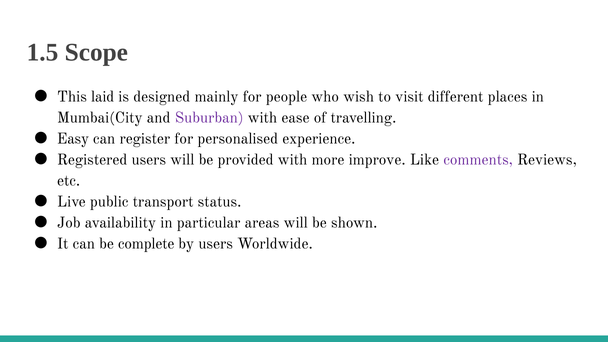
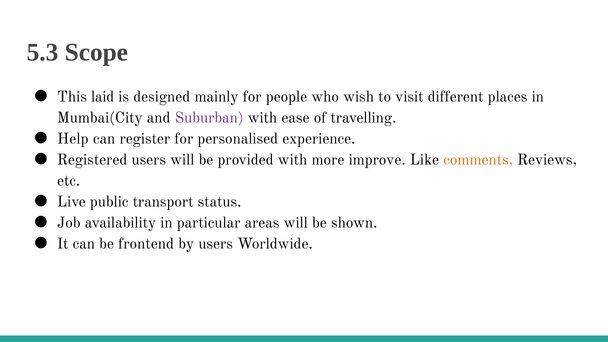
1.5: 1.5 -> 5.3
Easy: Easy -> Help
comments colour: purple -> orange
complete: complete -> frontend
